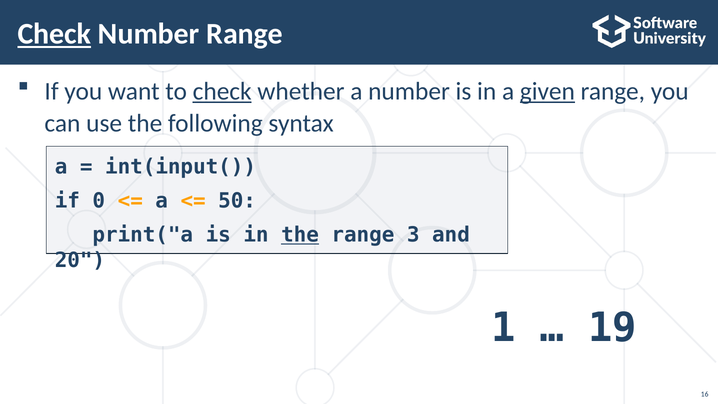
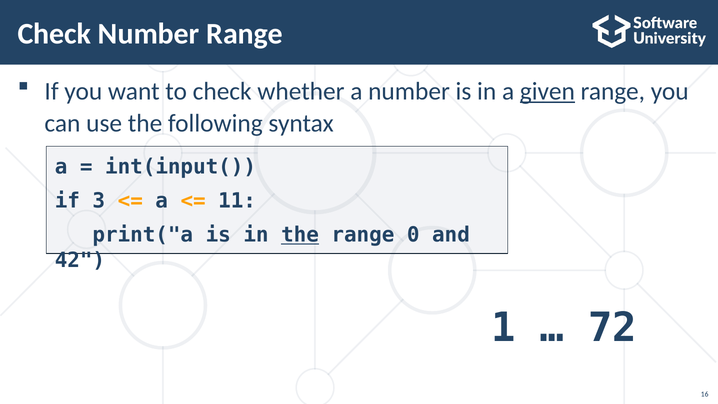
Check at (54, 34) underline: present -> none
check at (222, 91) underline: present -> none
0: 0 -> 3
50: 50 -> 11
3: 3 -> 0
20: 20 -> 42
19: 19 -> 72
